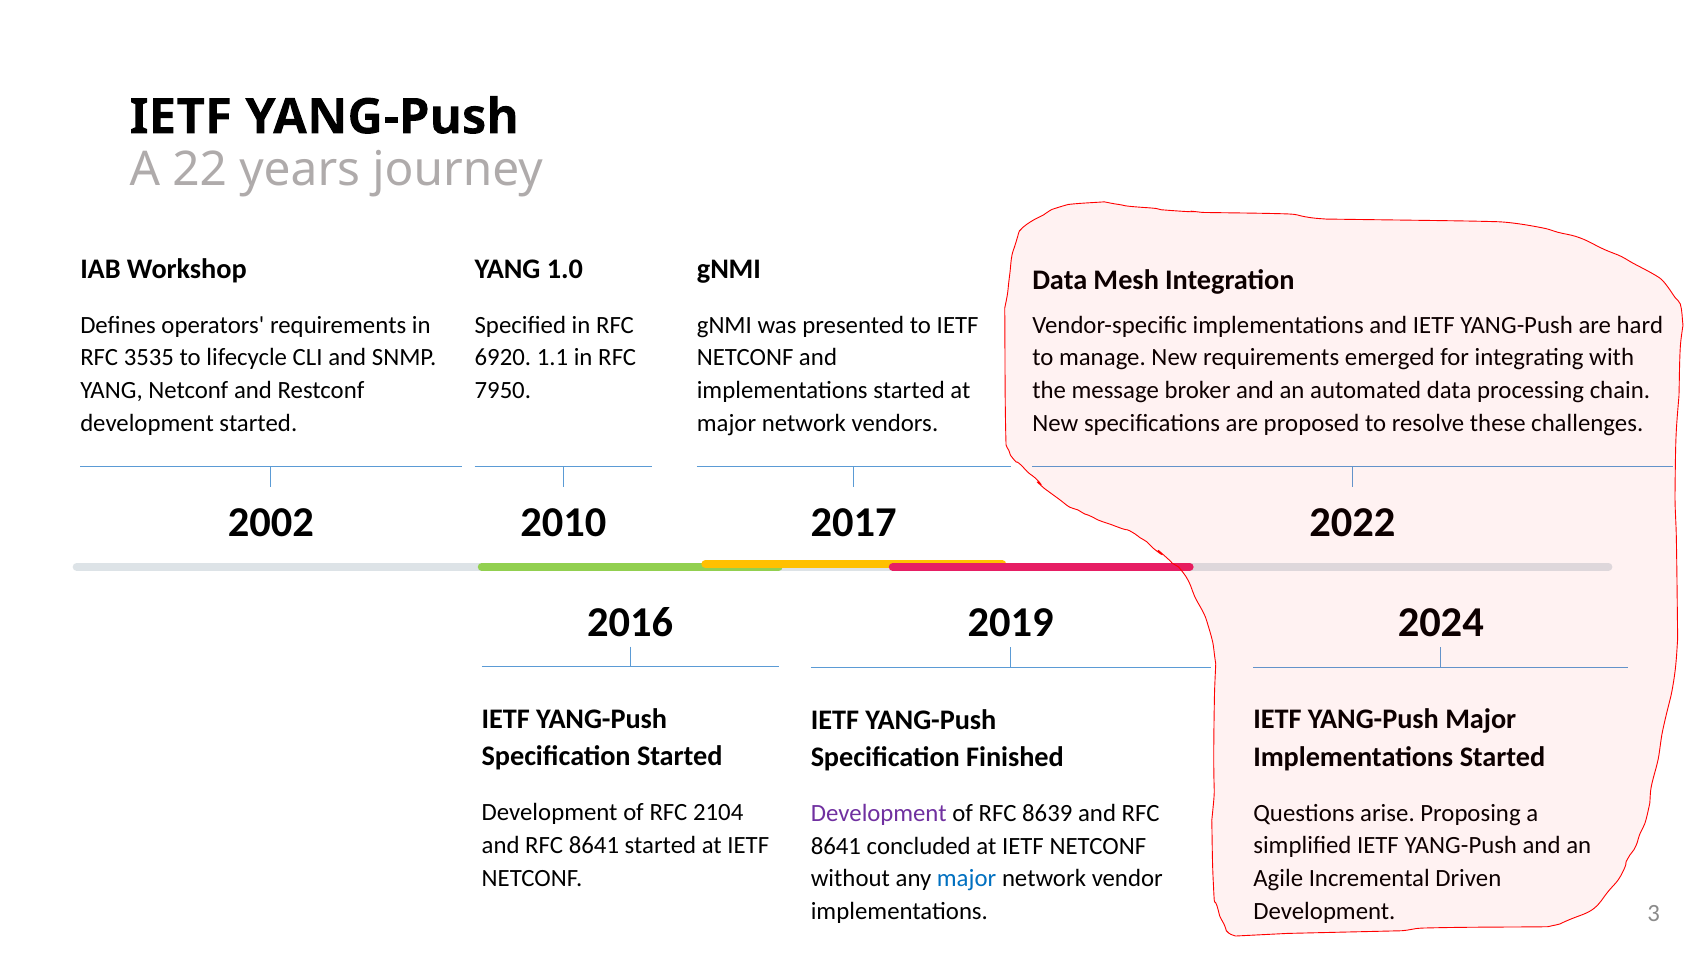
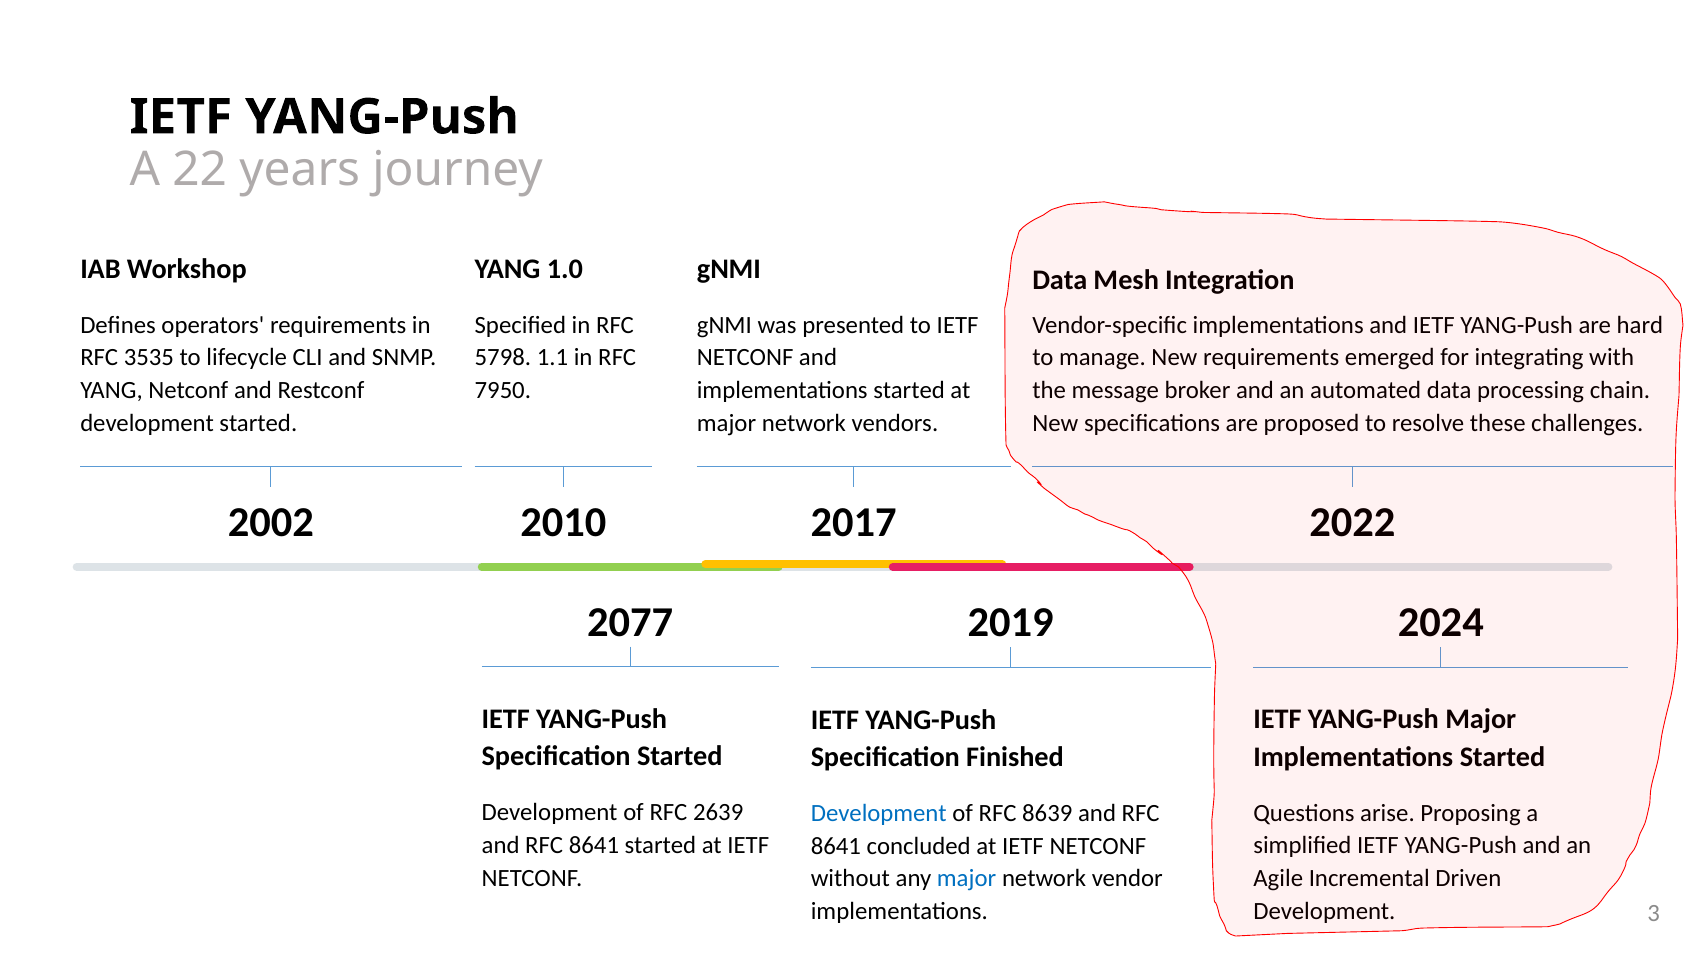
6920: 6920 -> 5798
2016: 2016 -> 2077
2104: 2104 -> 2639
Development at (879, 813) colour: purple -> blue
